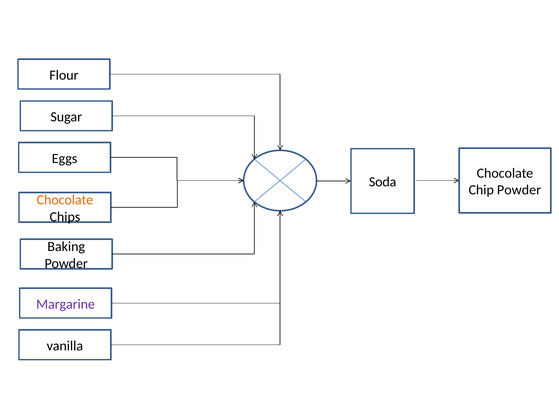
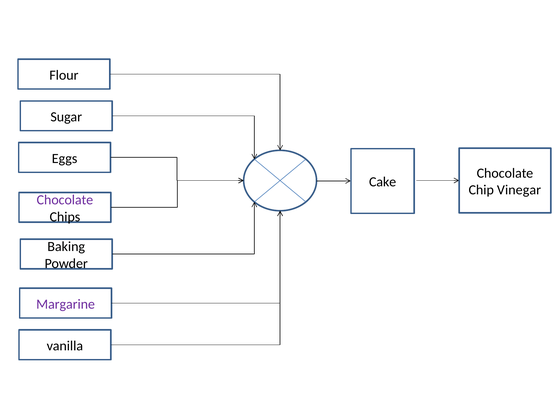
Soda: Soda -> Cake
Chip Powder: Powder -> Vinegar
Chocolate at (65, 200) colour: orange -> purple
